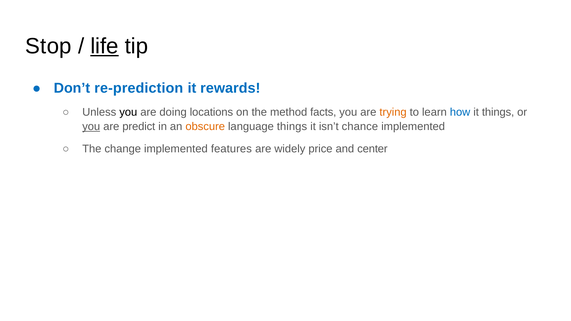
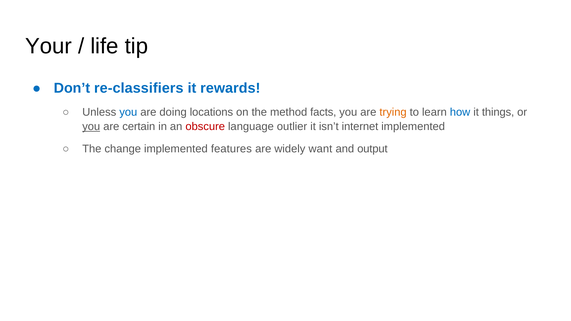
Stop: Stop -> Your
life underline: present -> none
re-prediction: re-prediction -> re-classifiers
you at (128, 112) colour: black -> blue
predict: predict -> certain
obscure colour: orange -> red
language things: things -> outlier
chance: chance -> internet
price: price -> want
center: center -> output
